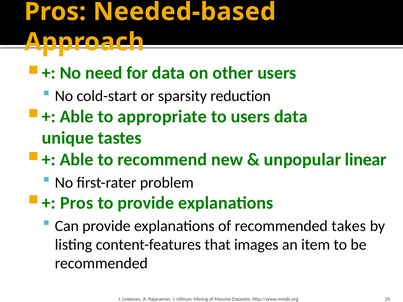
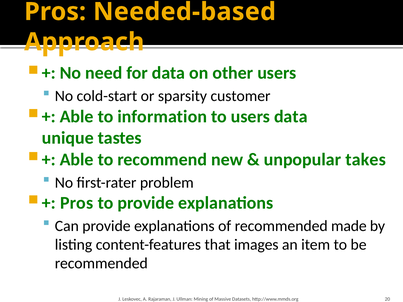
reduction: reduction -> customer
appropriate: appropriate -> information
linear: linear -> takes
takes: takes -> made
